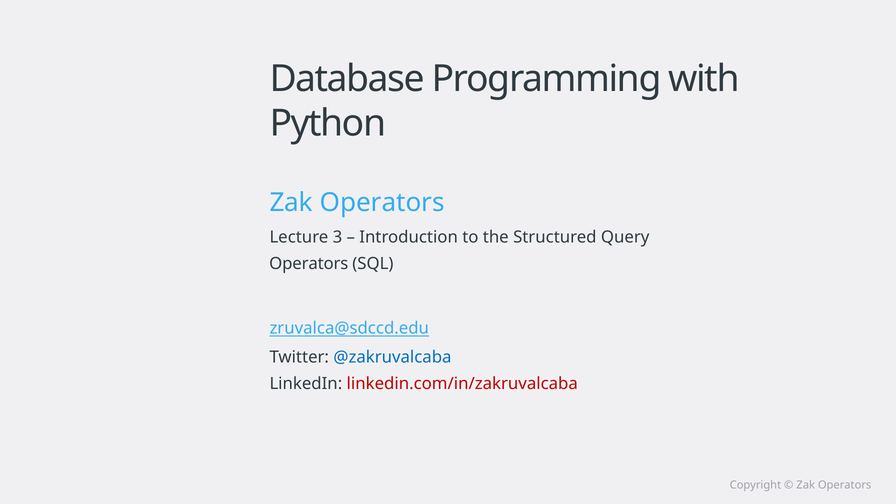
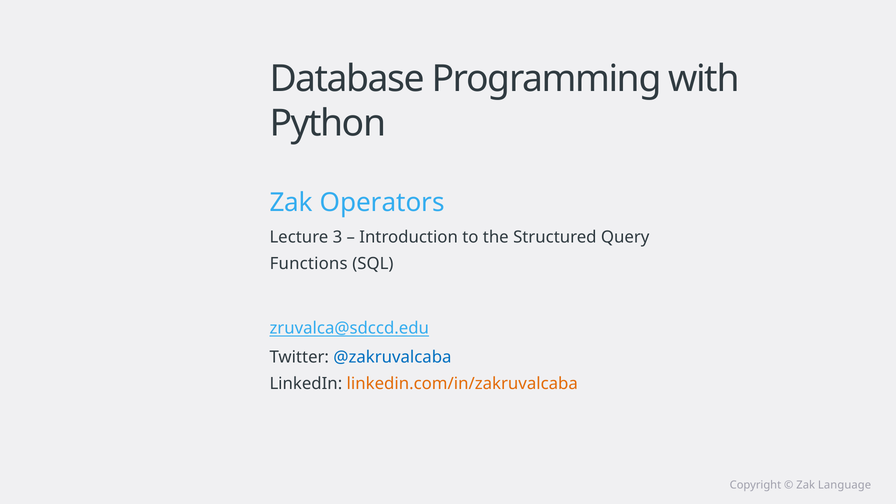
Operators at (309, 263): Operators -> Functions
linkedin.com/in/zakruvalcaba colour: red -> orange
Operators at (845, 485): Operators -> Language
